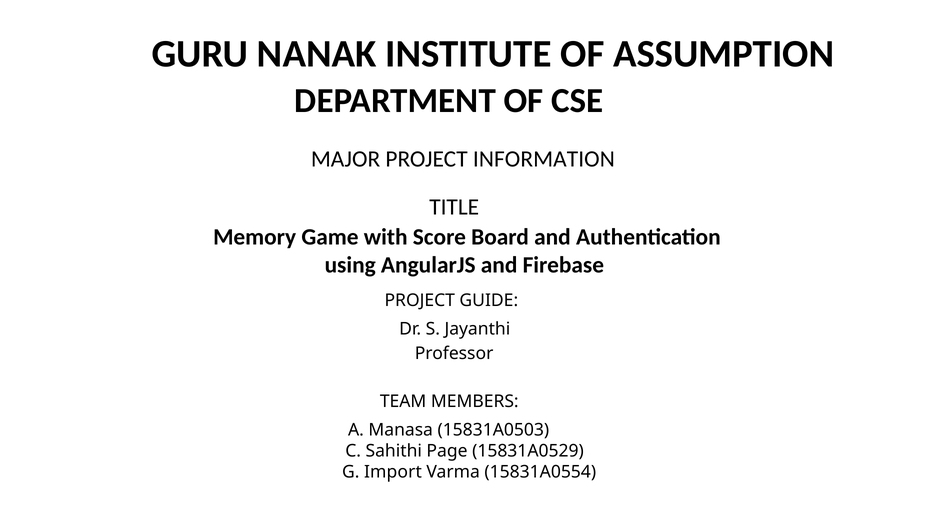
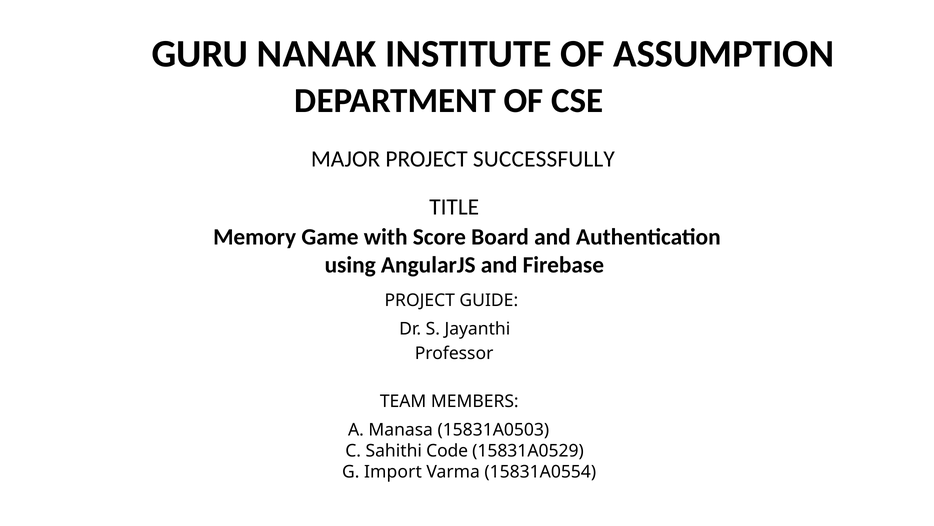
INFORMATION: INFORMATION -> SUCCESSFULLY
Page: Page -> Code
